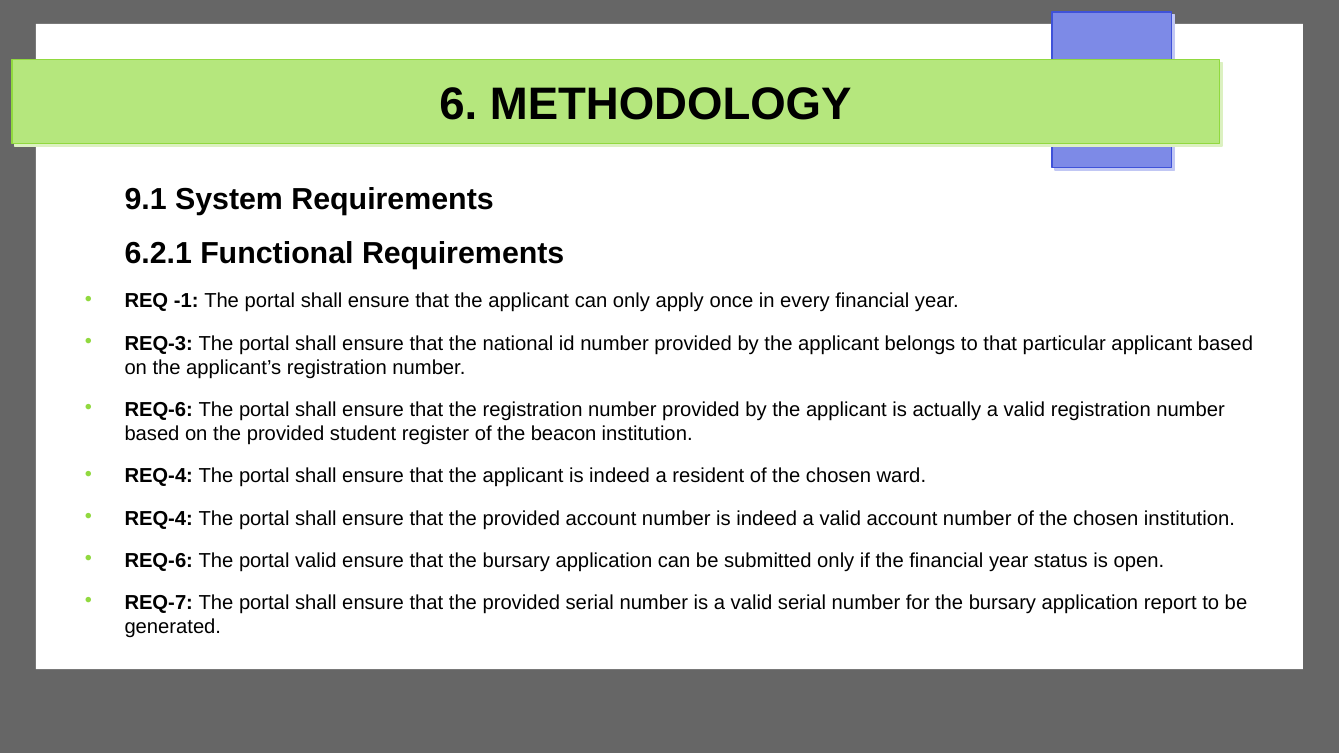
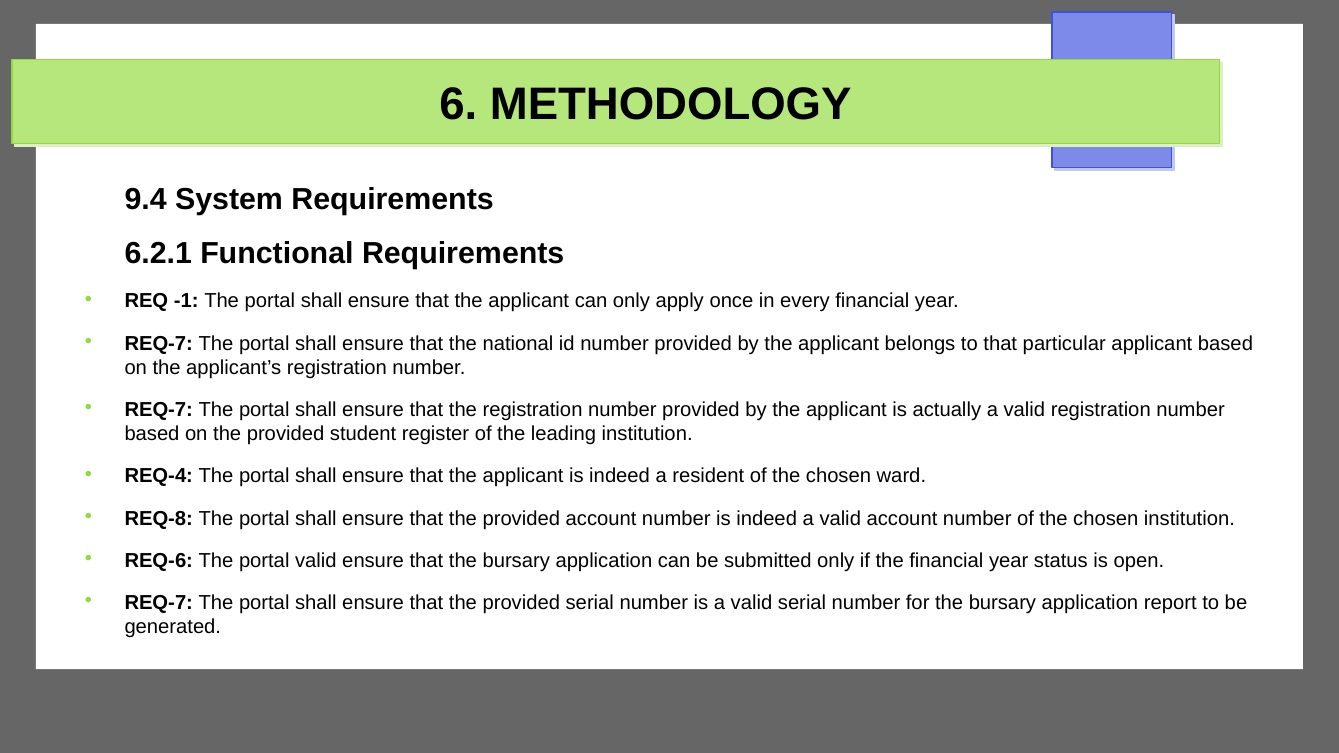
9.1: 9.1 -> 9.4
REQ-3 at (159, 344): REQ-3 -> REQ-7
REQ-6 at (159, 410): REQ-6 -> REQ-7
beacon: beacon -> leading
REQ-4 at (159, 519): REQ-4 -> REQ-8
